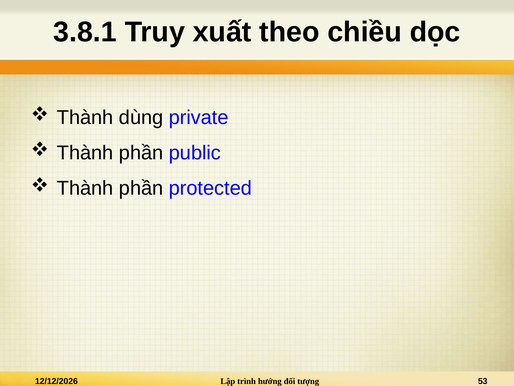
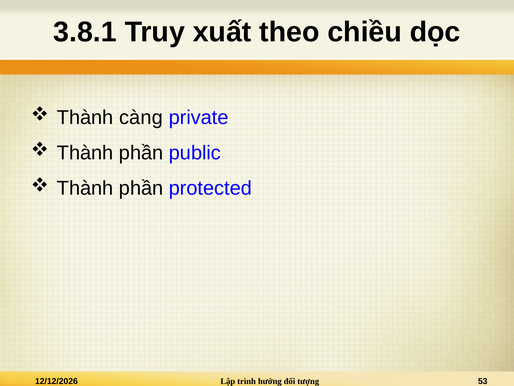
dùng: dùng -> càng
